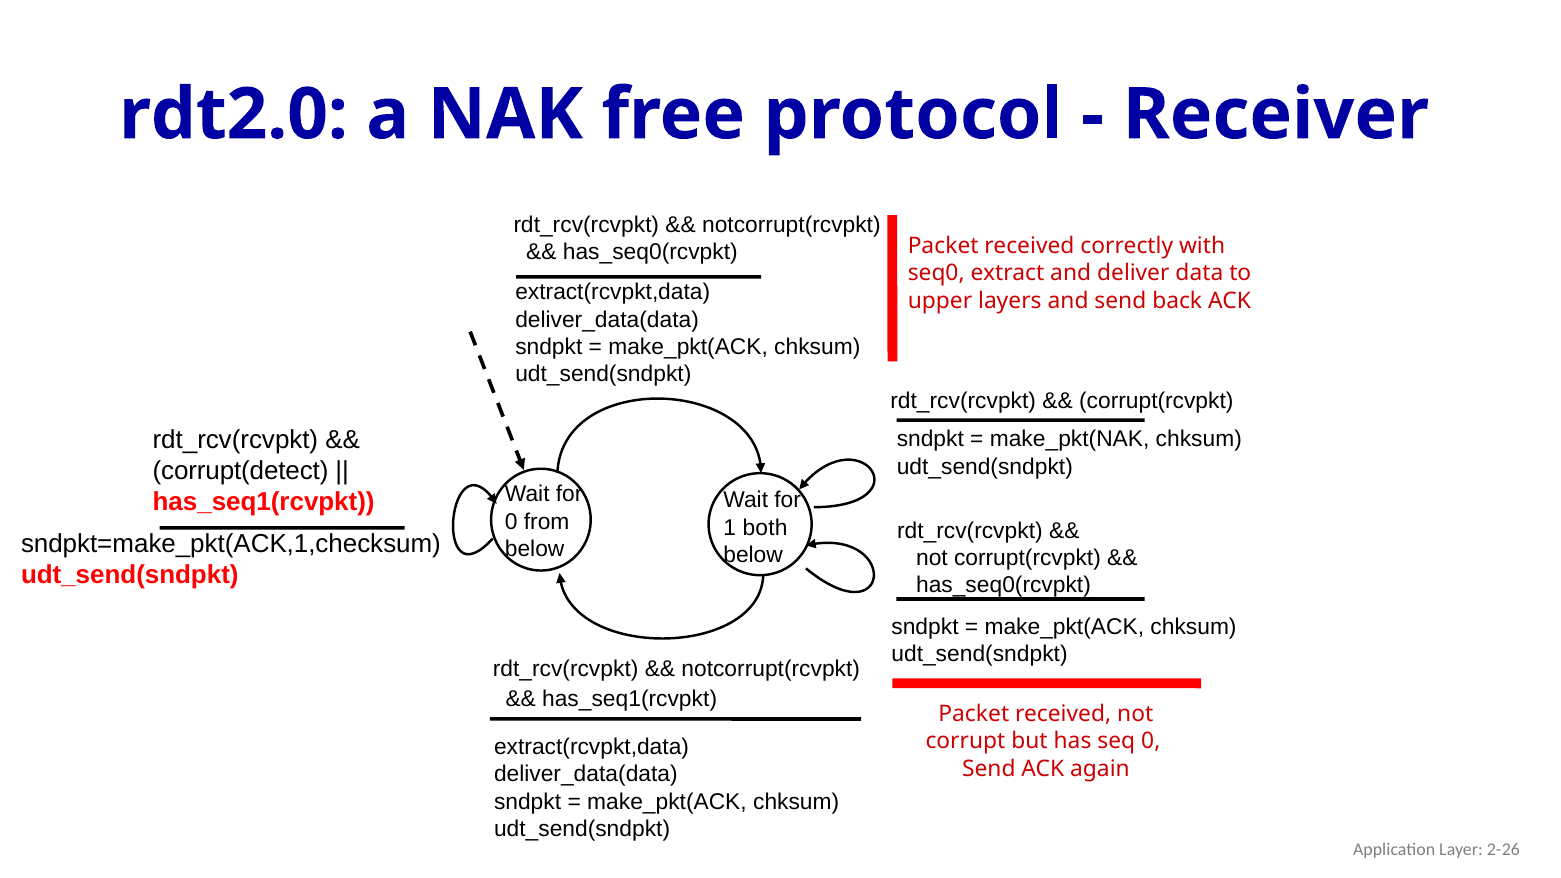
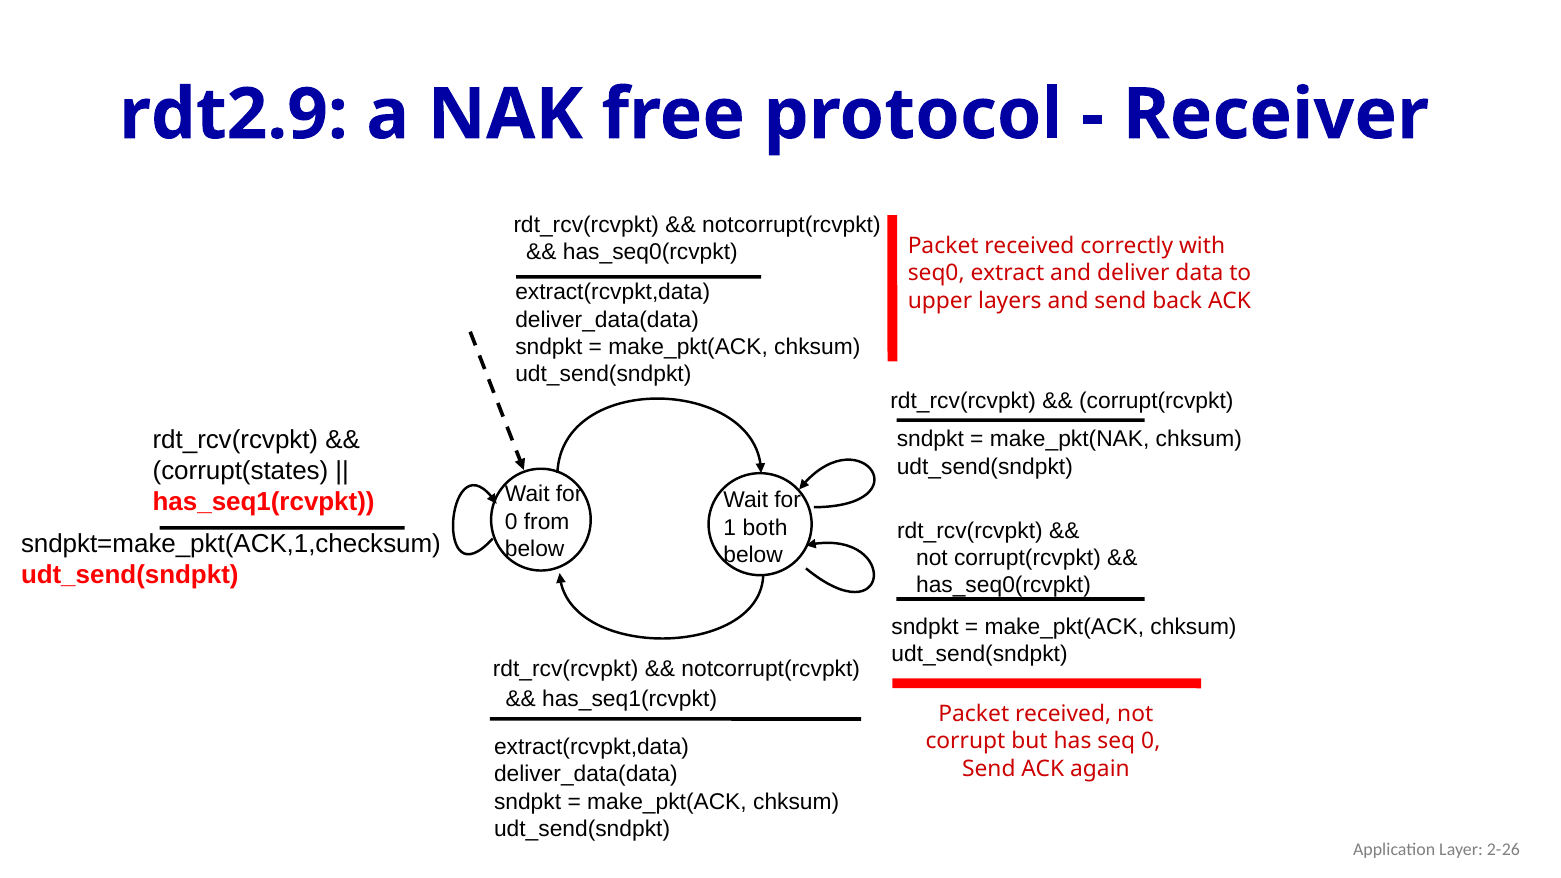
rdt2.0: rdt2.0 -> rdt2.9
corrupt(detect: corrupt(detect -> corrupt(states
